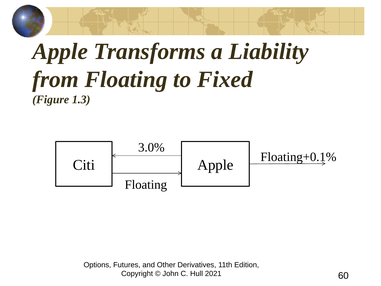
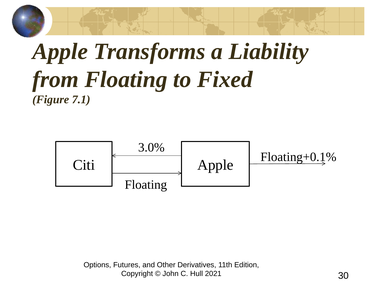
1.3: 1.3 -> 7.1
60: 60 -> 30
